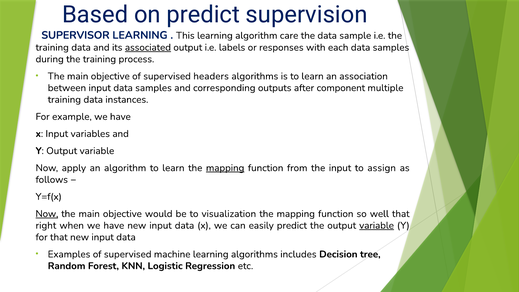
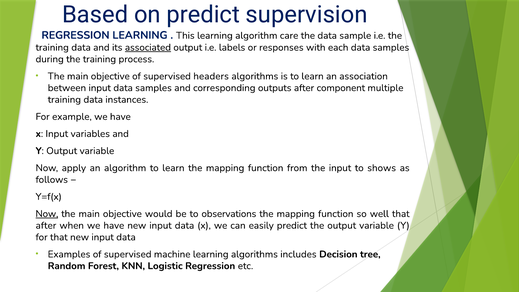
SUPERVISOR at (75, 35): SUPERVISOR -> REGRESSION
mapping at (225, 168) underline: present -> none
assign: assign -> shows
visualization: visualization -> observations
right at (46, 225): right -> after
variable at (377, 225) underline: present -> none
